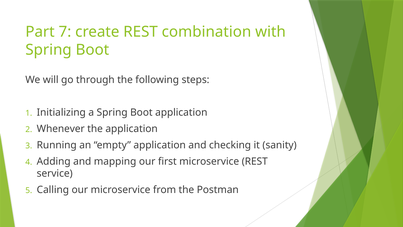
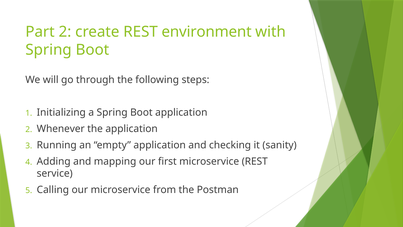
Part 7: 7 -> 2
combination: combination -> environment
